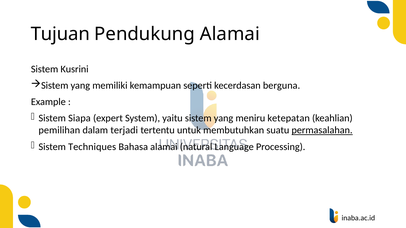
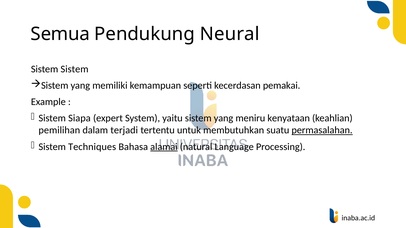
Tujuan: Tujuan -> Semua
Pendukung Alamai: Alamai -> Neural
Sistem Kusrini: Kusrini -> Sistem
berguna: berguna -> pemakai
ketepatan: ketepatan -> kenyataan
alamai at (164, 147) underline: none -> present
